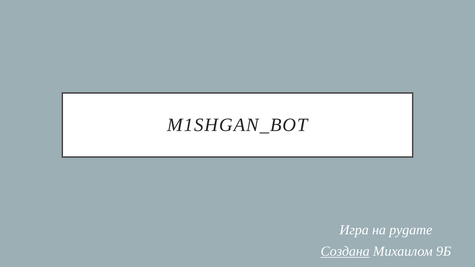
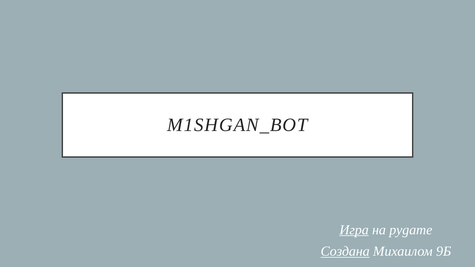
Игра underline: none -> present
